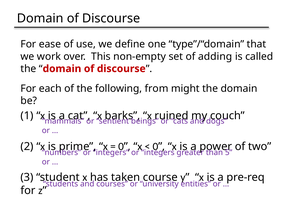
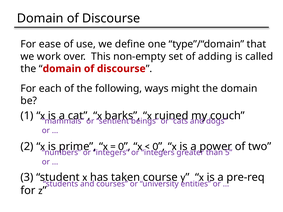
from: from -> ways
